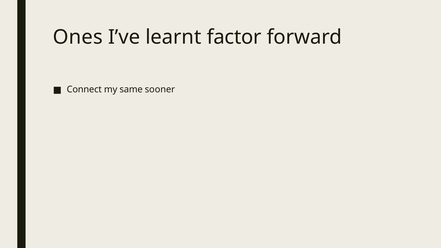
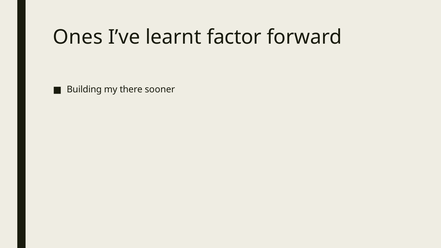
Connect: Connect -> Building
same: same -> there
